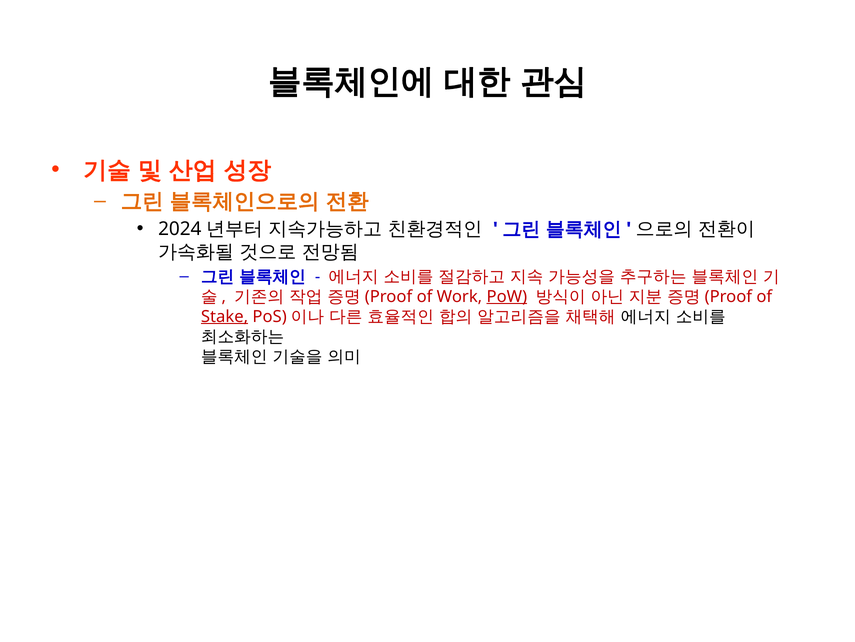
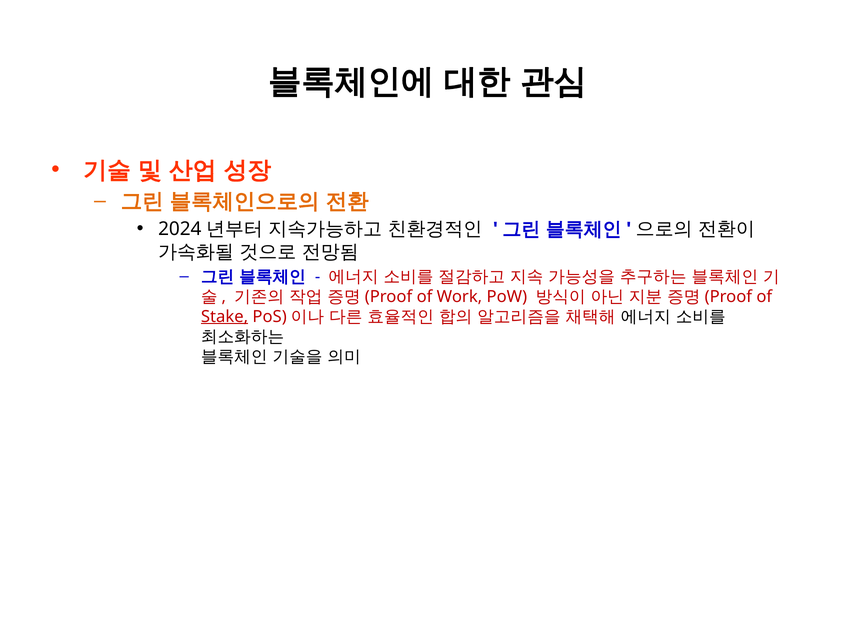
PoW underline: present -> none
